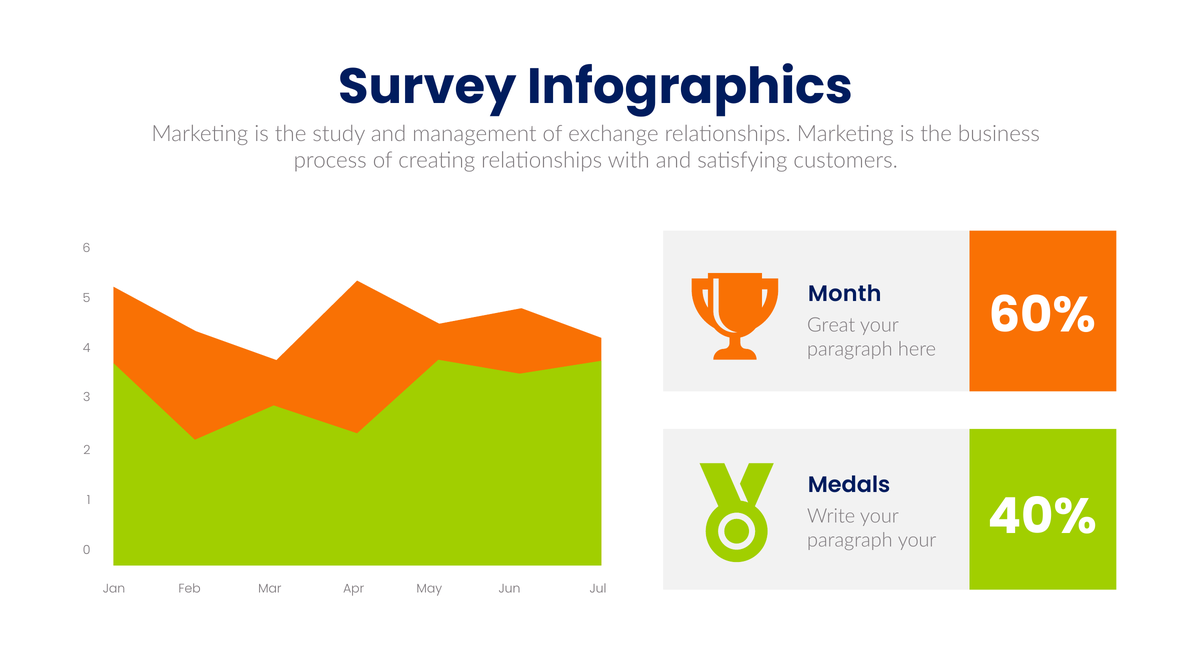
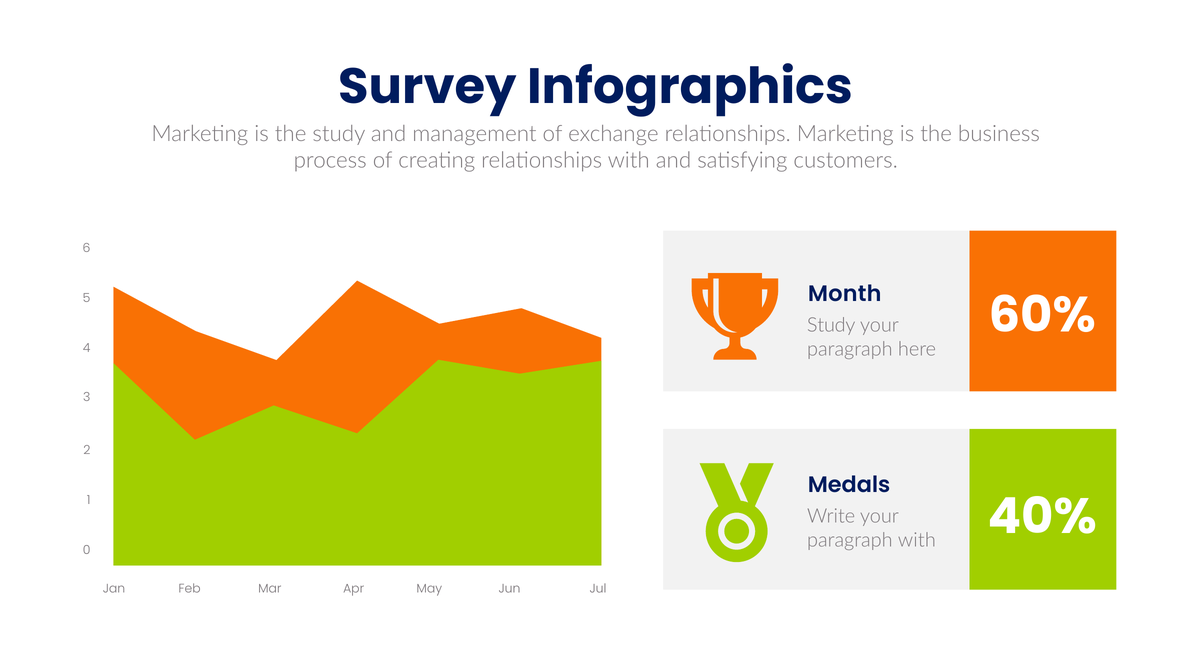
Great at (831, 325): Great -> Study
paragraph your: your -> with
